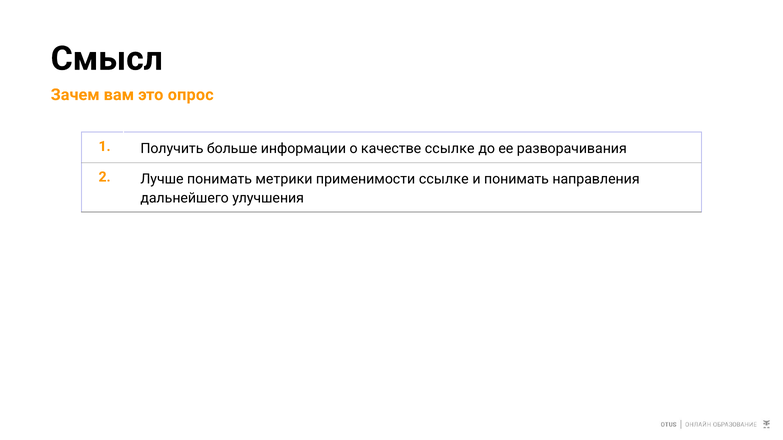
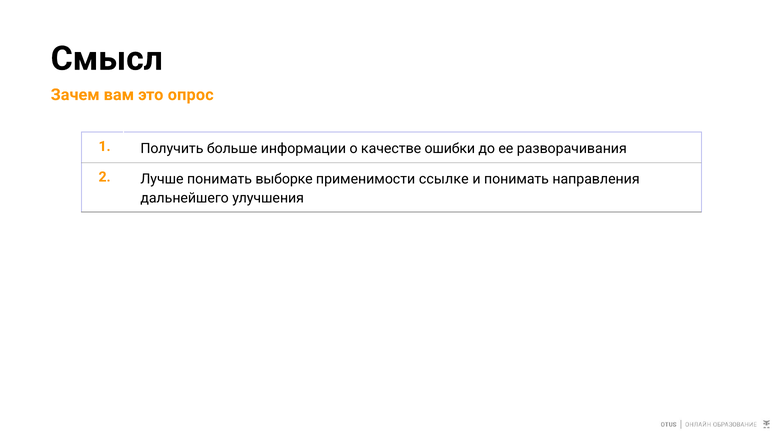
качестве ссылке: ссылке -> ошибки
метрики: метрики -> выборке
